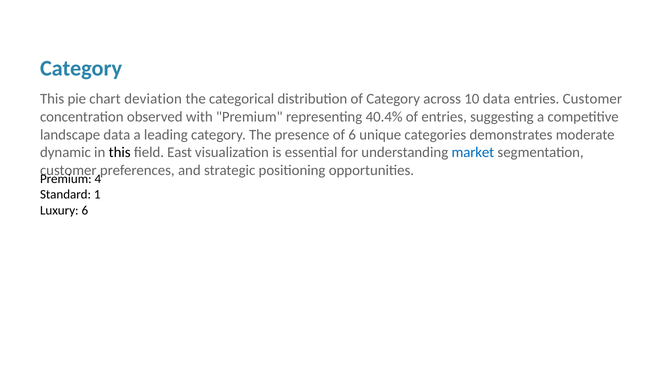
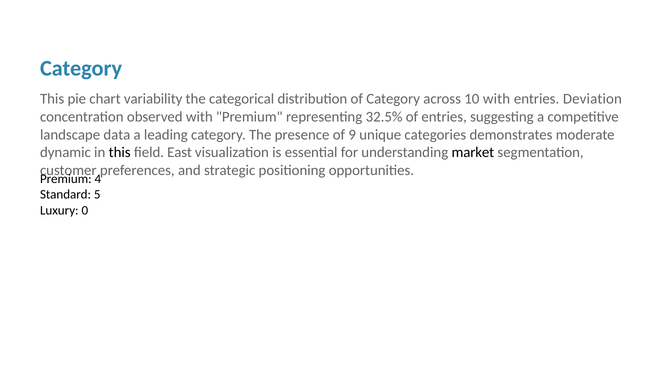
deviation: deviation -> variability
10 data: data -> with
entries Customer: Customer -> Deviation
40.4%: 40.4% -> 32.5%
of 6: 6 -> 9
market colour: blue -> black
1: 1 -> 5
Luxury 6: 6 -> 0
